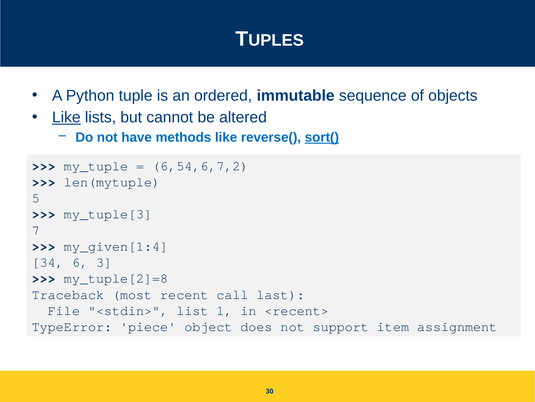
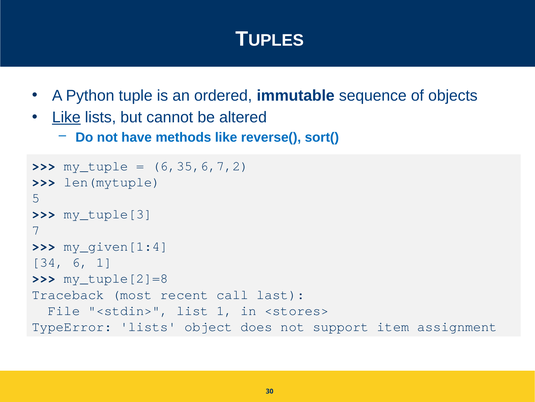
sort( underline: present -> none
6,54,6,7,2: 6,54,6,7,2 -> 6,35,6,7,2
6 3: 3 -> 1
<recent>: <recent> -> <stores>
TypeError piece: piece -> lists
